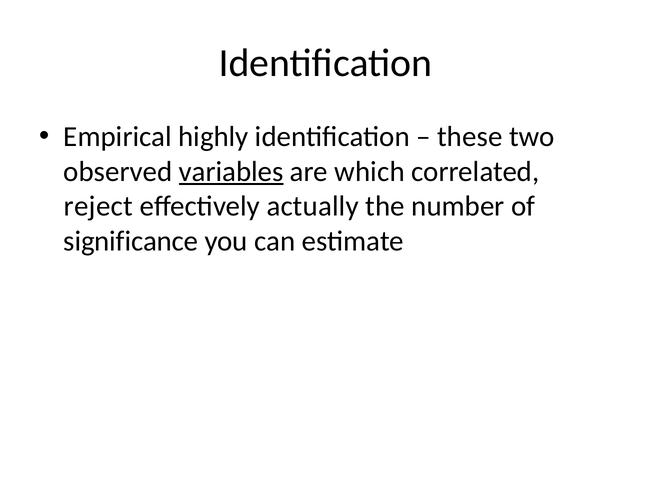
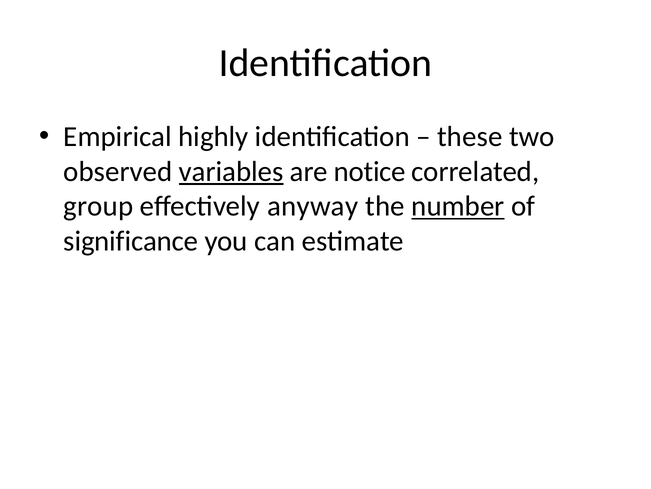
which: which -> notice
reject: reject -> group
actually: actually -> anyway
number underline: none -> present
